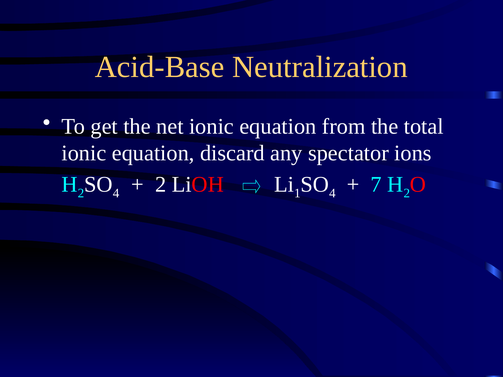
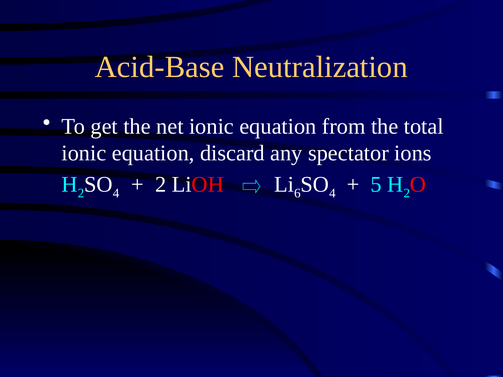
1: 1 -> 6
7: 7 -> 5
